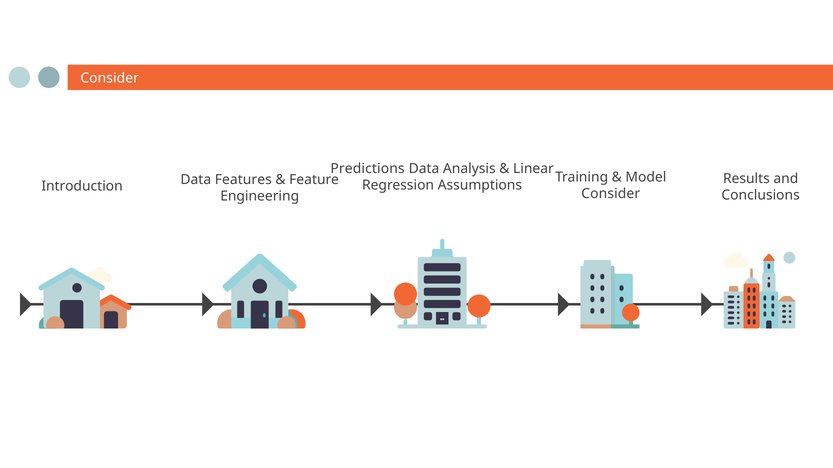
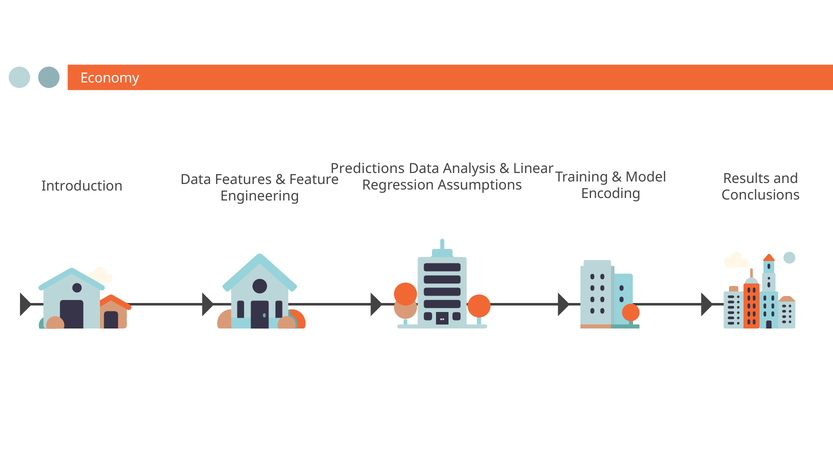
Consider at (110, 78): Consider -> Economy
Consider at (611, 194): Consider -> Encoding
